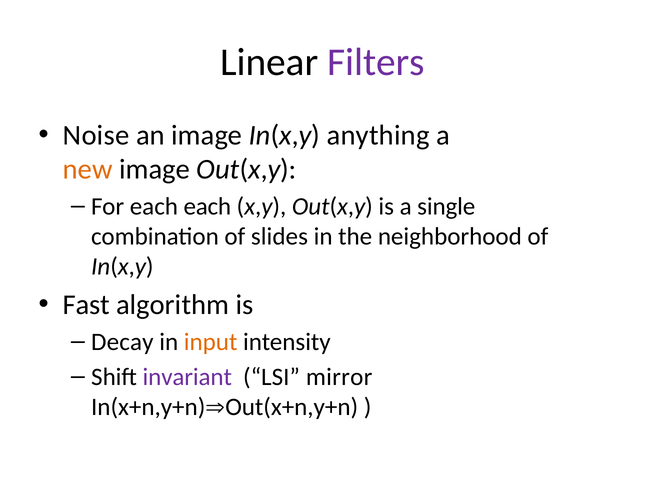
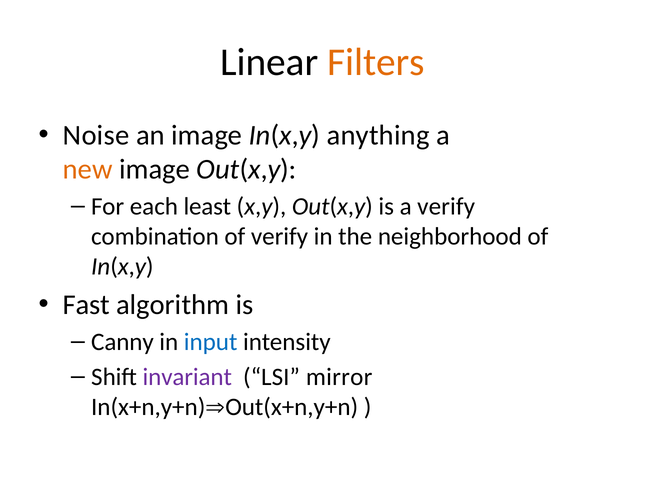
Filters colour: purple -> orange
each each: each -> least
a single: single -> verify
of slides: slides -> verify
Decay: Decay -> Canny
input colour: orange -> blue
